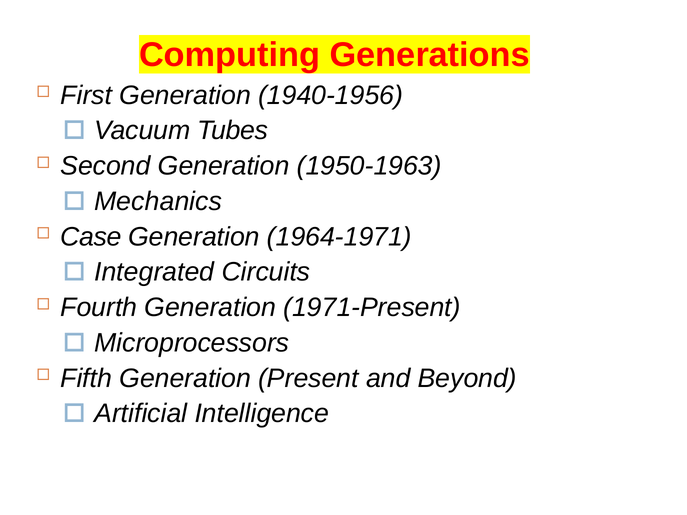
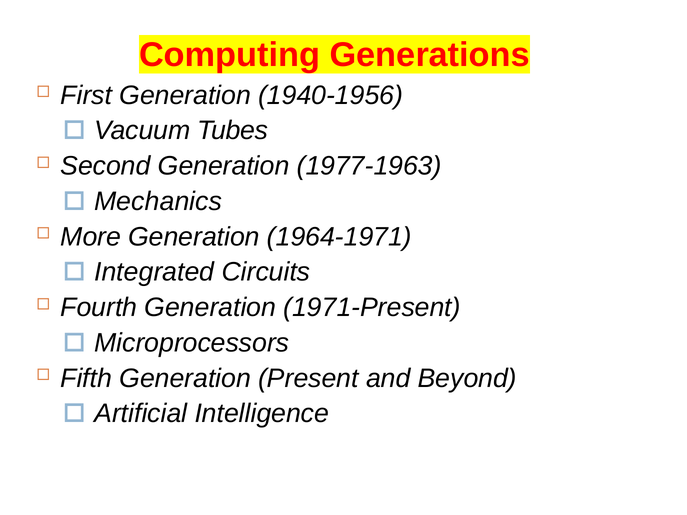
1950-1963: 1950-1963 -> 1977-1963
Case: Case -> More
